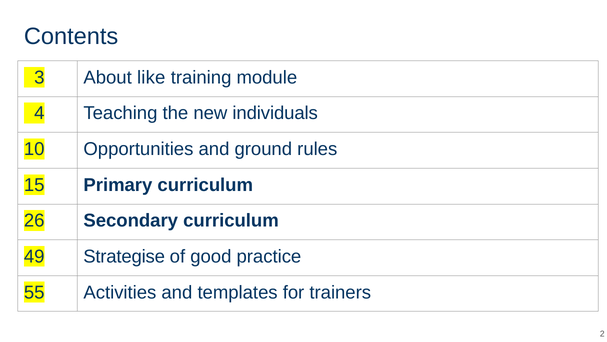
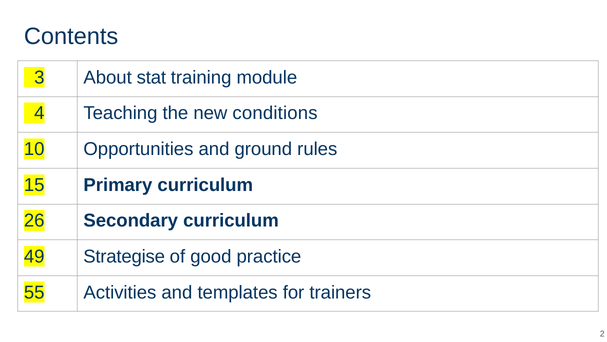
like: like -> stat
individuals: individuals -> conditions
